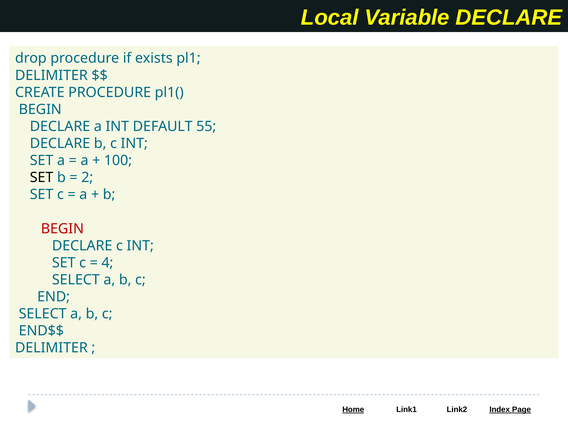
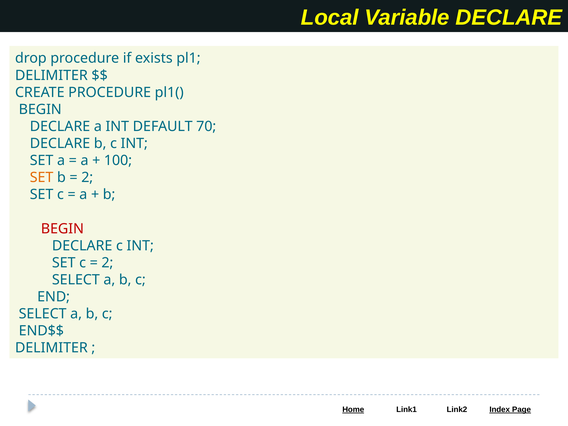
55: 55 -> 70
SET at (42, 178) colour: black -> orange
4 at (107, 263): 4 -> 2
